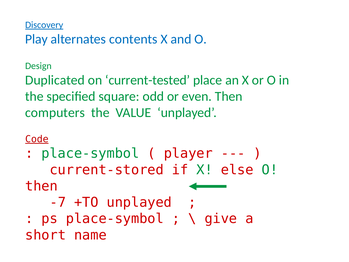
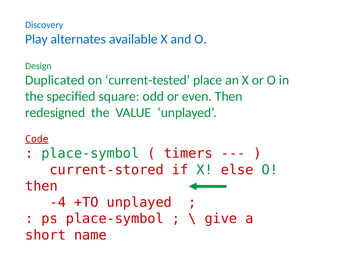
Discovery underline: present -> none
contents: contents -> available
computers: computers -> redesigned
player: player -> timers
-7: -7 -> -4
